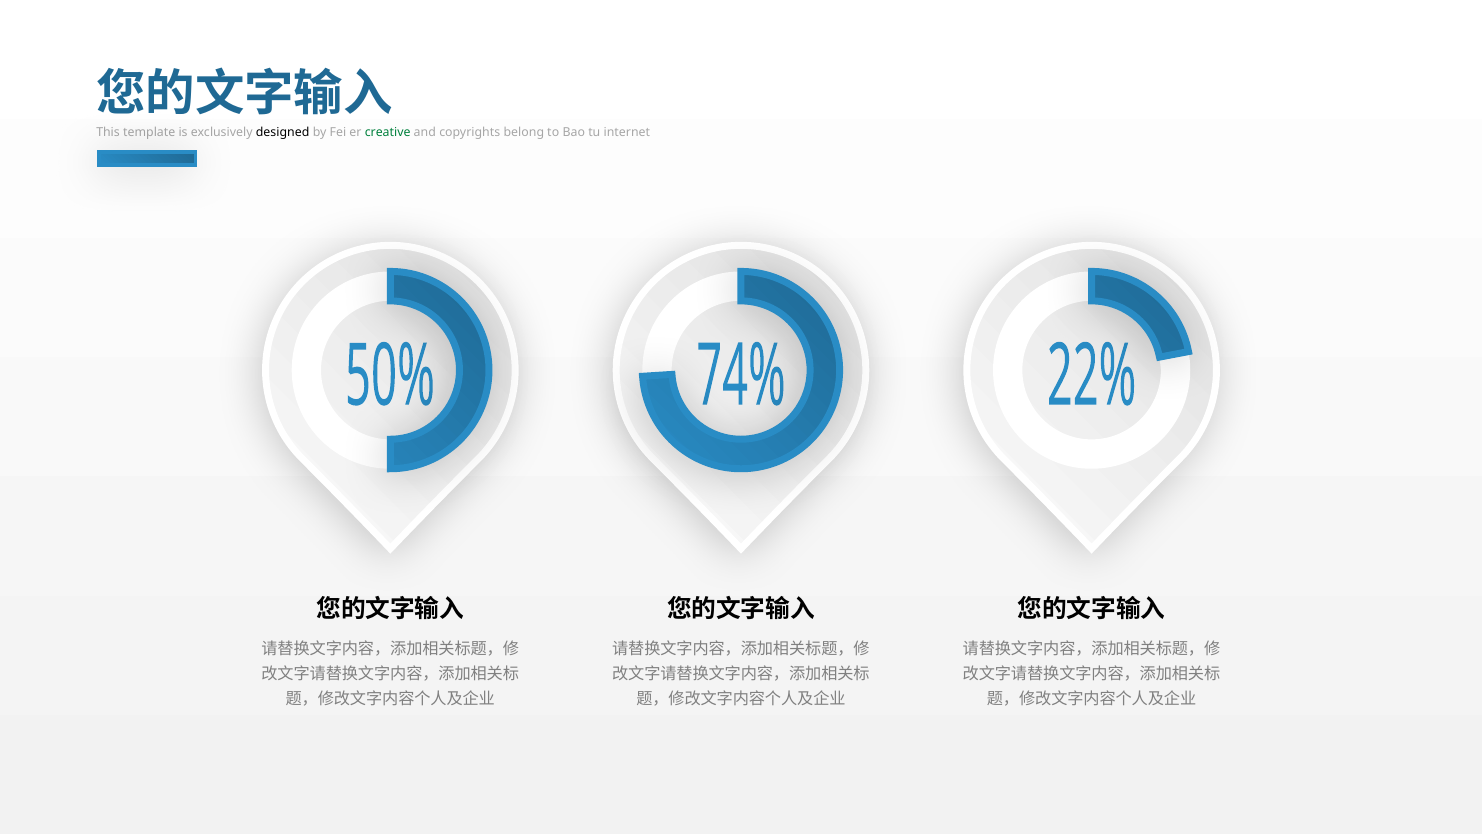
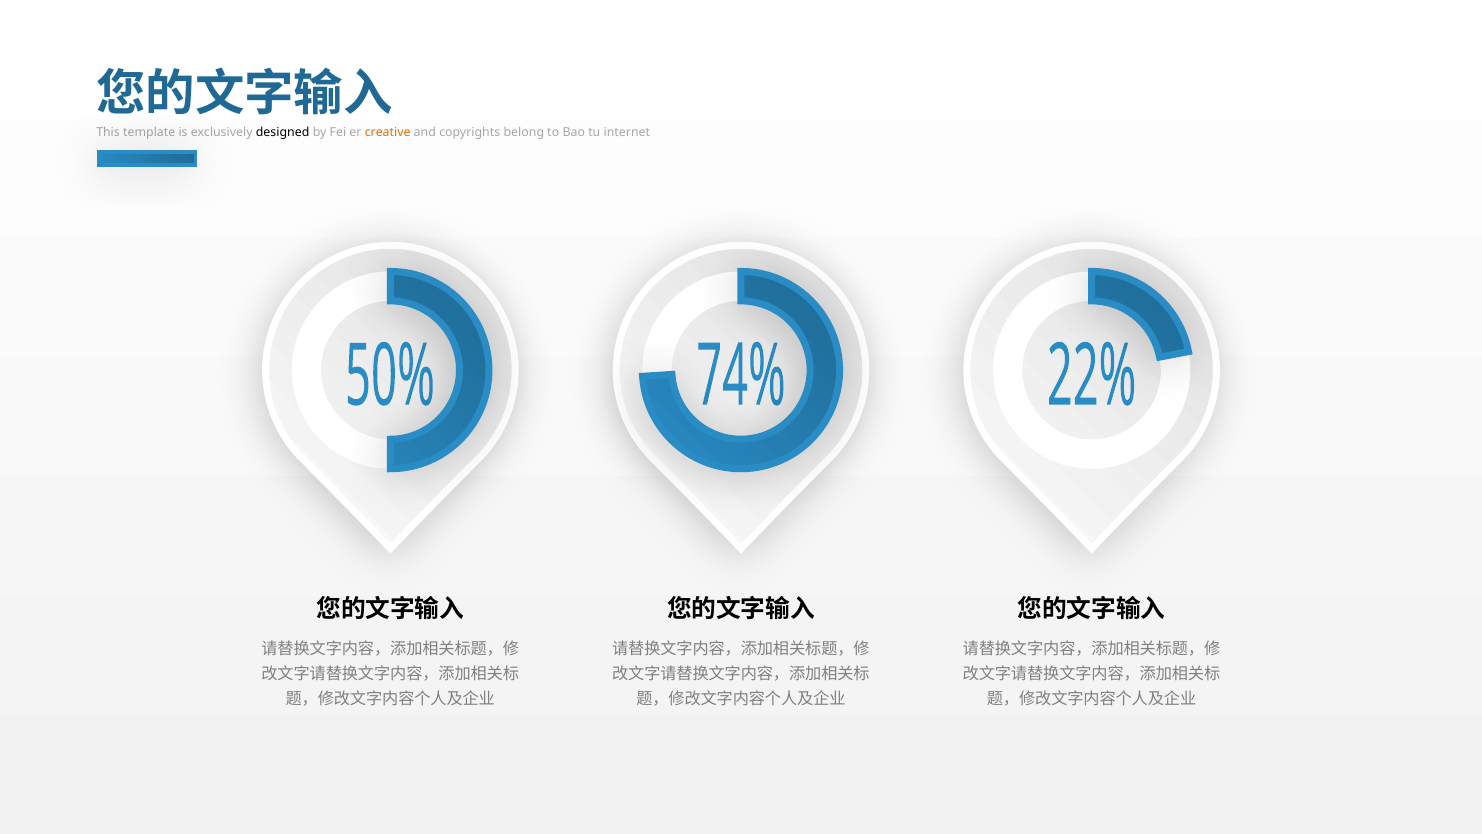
creative colour: green -> orange
